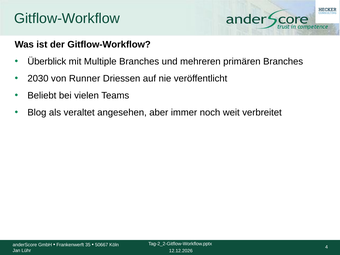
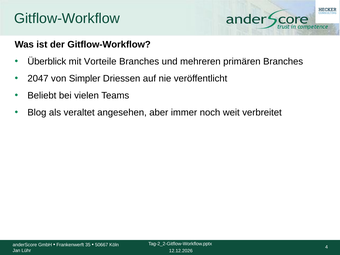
Multiple: Multiple -> Vorteile
2030: 2030 -> 2047
Runner: Runner -> Simpler
